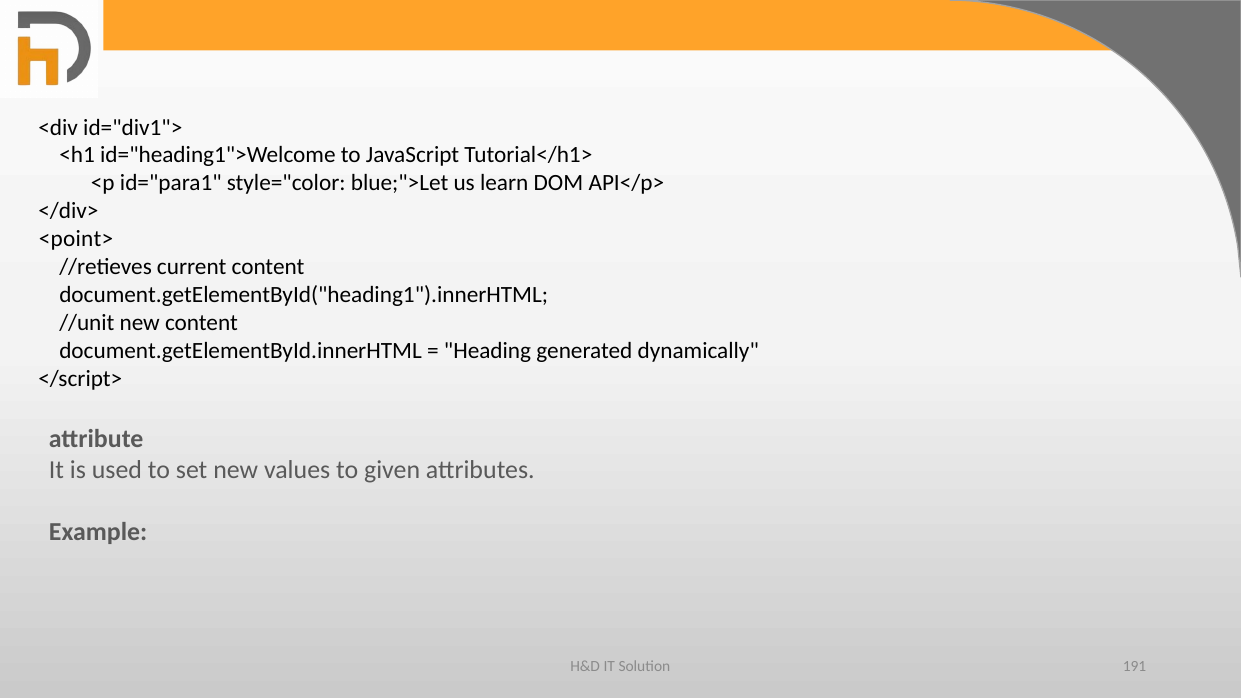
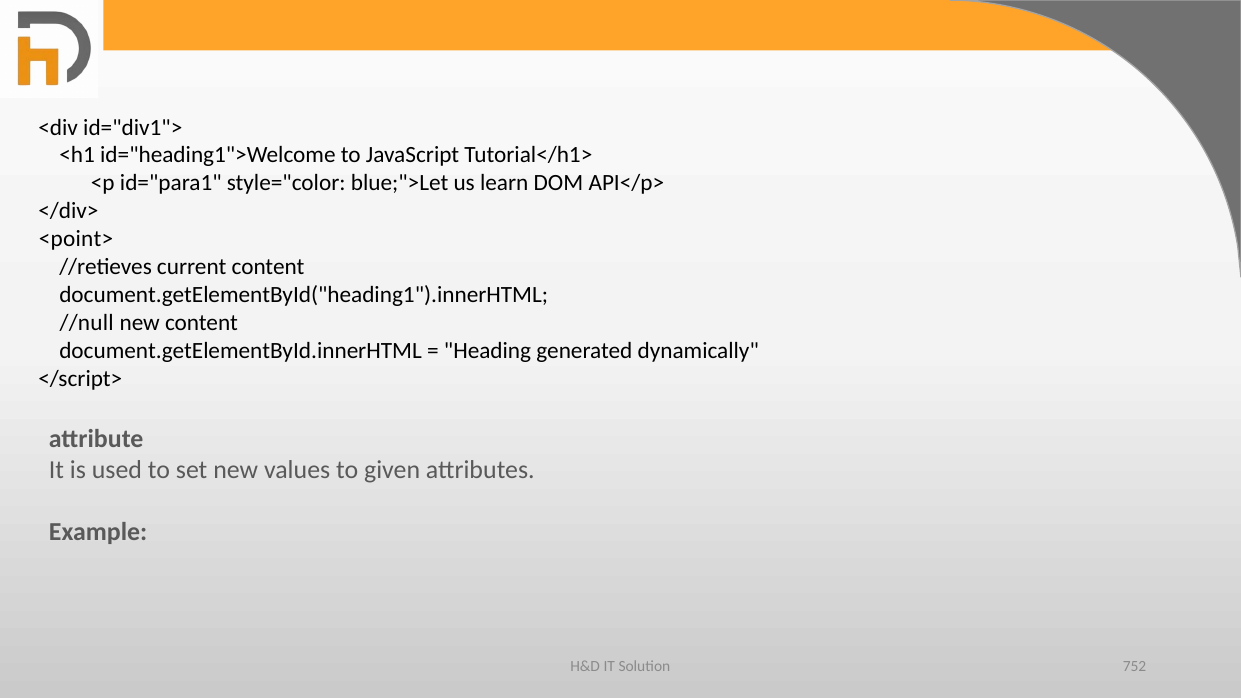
//unit: //unit -> //null
191: 191 -> 752
